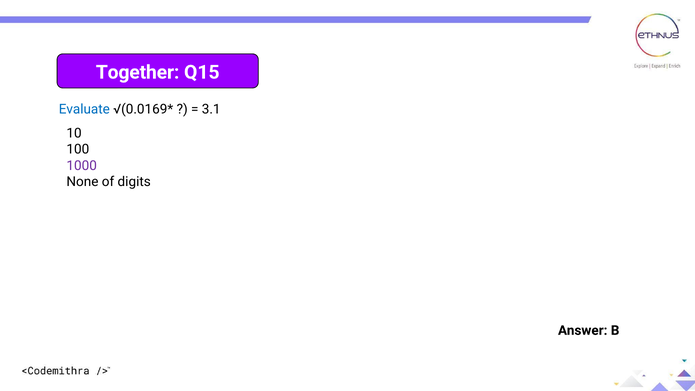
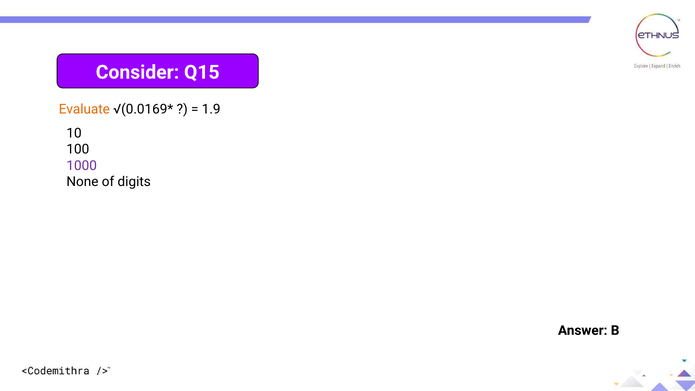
Together: Together -> Consider
Evaluate colour: blue -> orange
3.1: 3.1 -> 1.9
